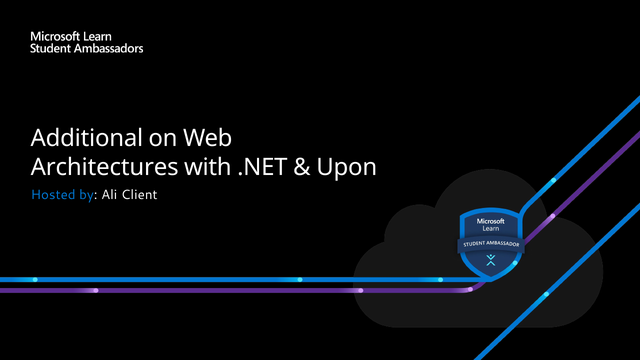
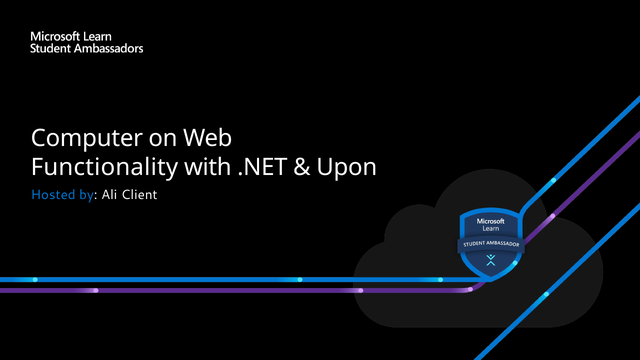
Additional: Additional -> Computer
Architectures: Architectures -> Functionality
